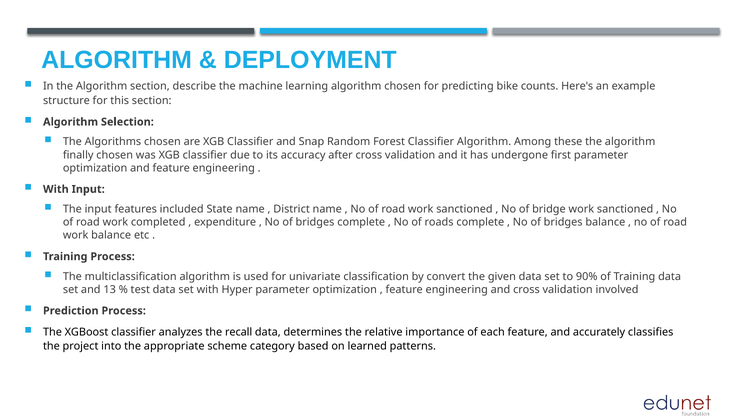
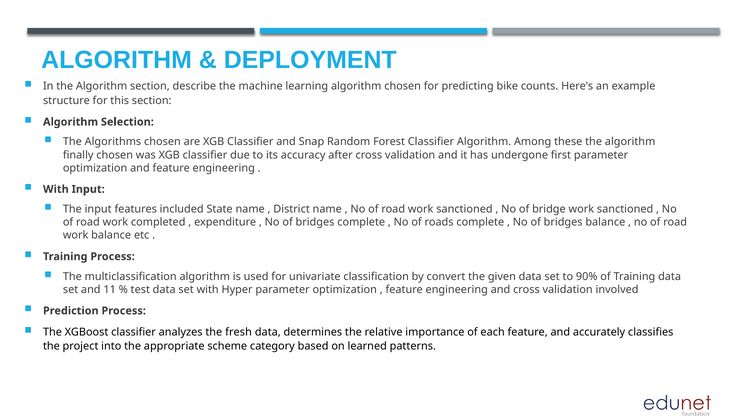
13: 13 -> 11
recall: recall -> fresh
